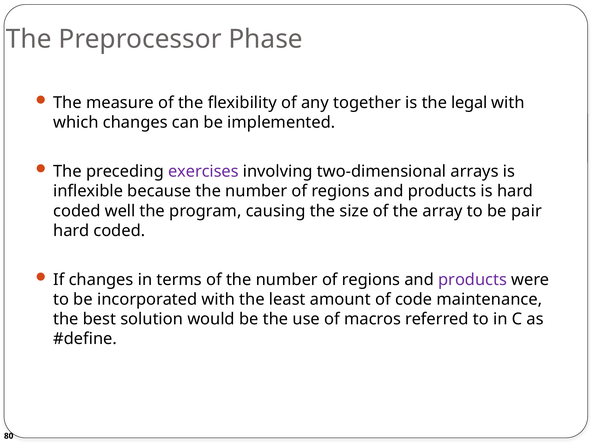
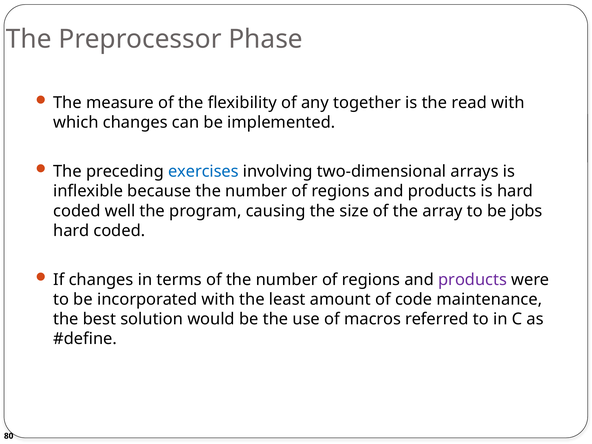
legal: legal -> read
exercises colour: purple -> blue
pair: pair -> jobs
